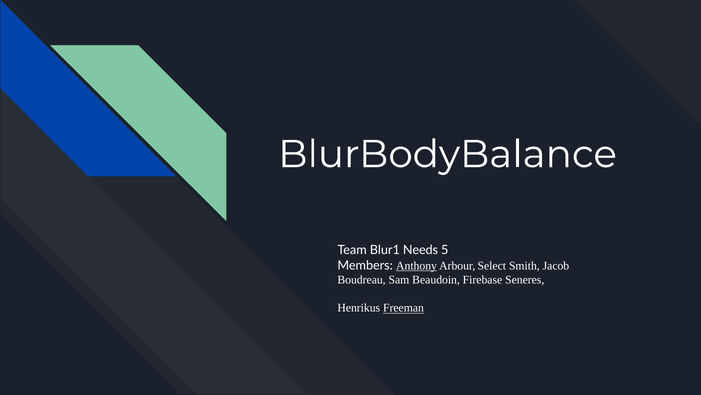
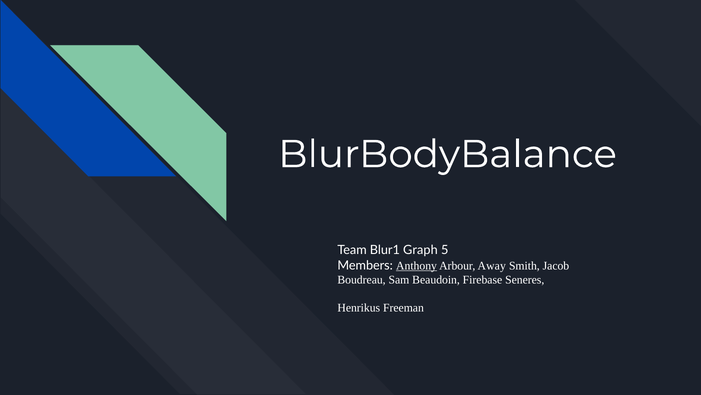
Needs: Needs -> Graph
Select: Select -> Away
Freeman underline: present -> none
